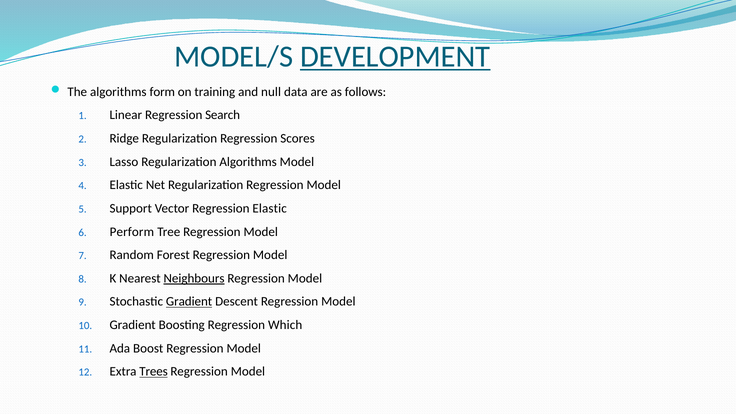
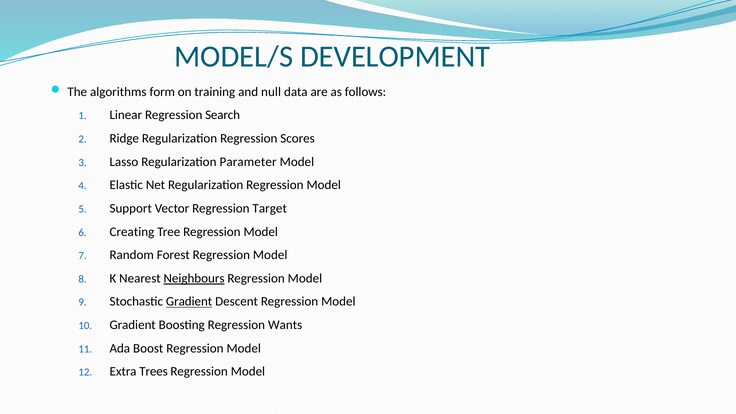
DEVELOPMENT underline: present -> none
Regularization Algorithms: Algorithms -> Parameter
Regression Elastic: Elastic -> Target
Perform: Perform -> Creating
Which: Which -> Wants
Trees underline: present -> none
